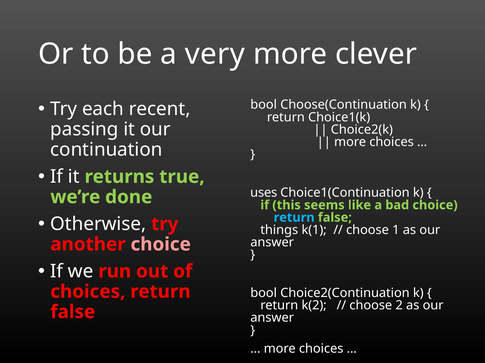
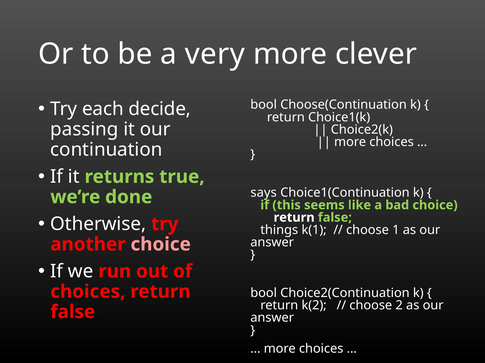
recent: recent -> decide
uses: uses -> says
return at (294, 218) colour: light blue -> white
